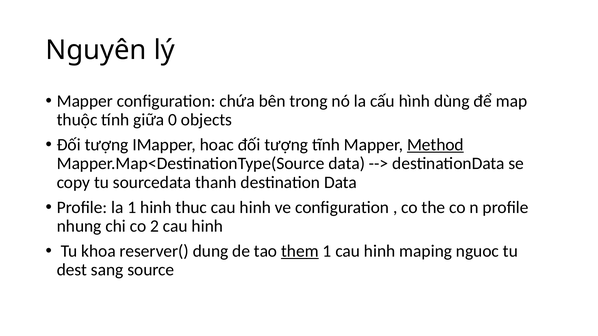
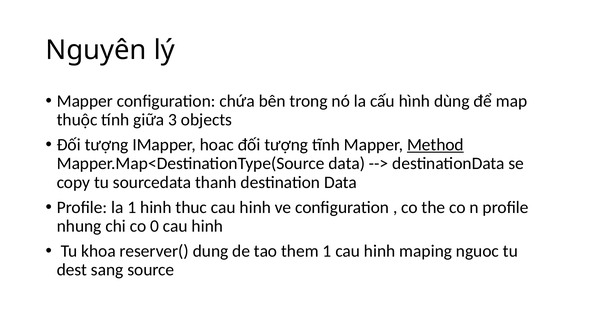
0: 0 -> 3
2: 2 -> 0
them underline: present -> none
